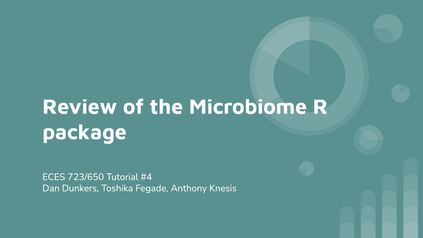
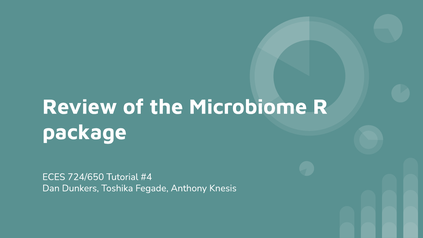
723/650: 723/650 -> 724/650
